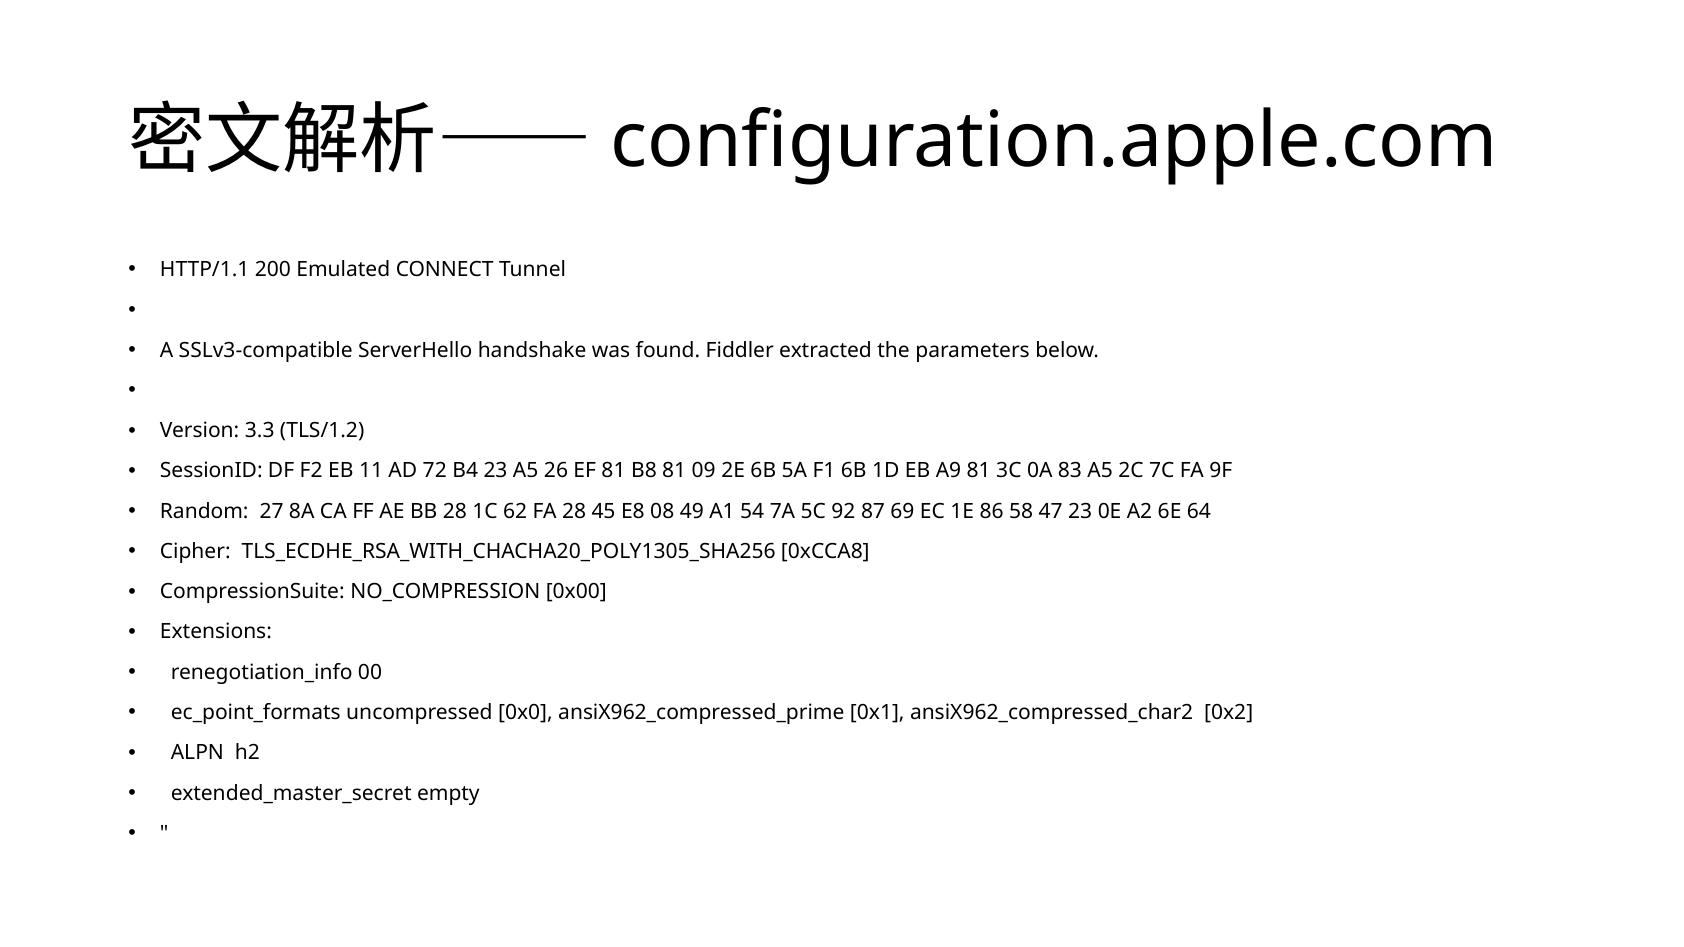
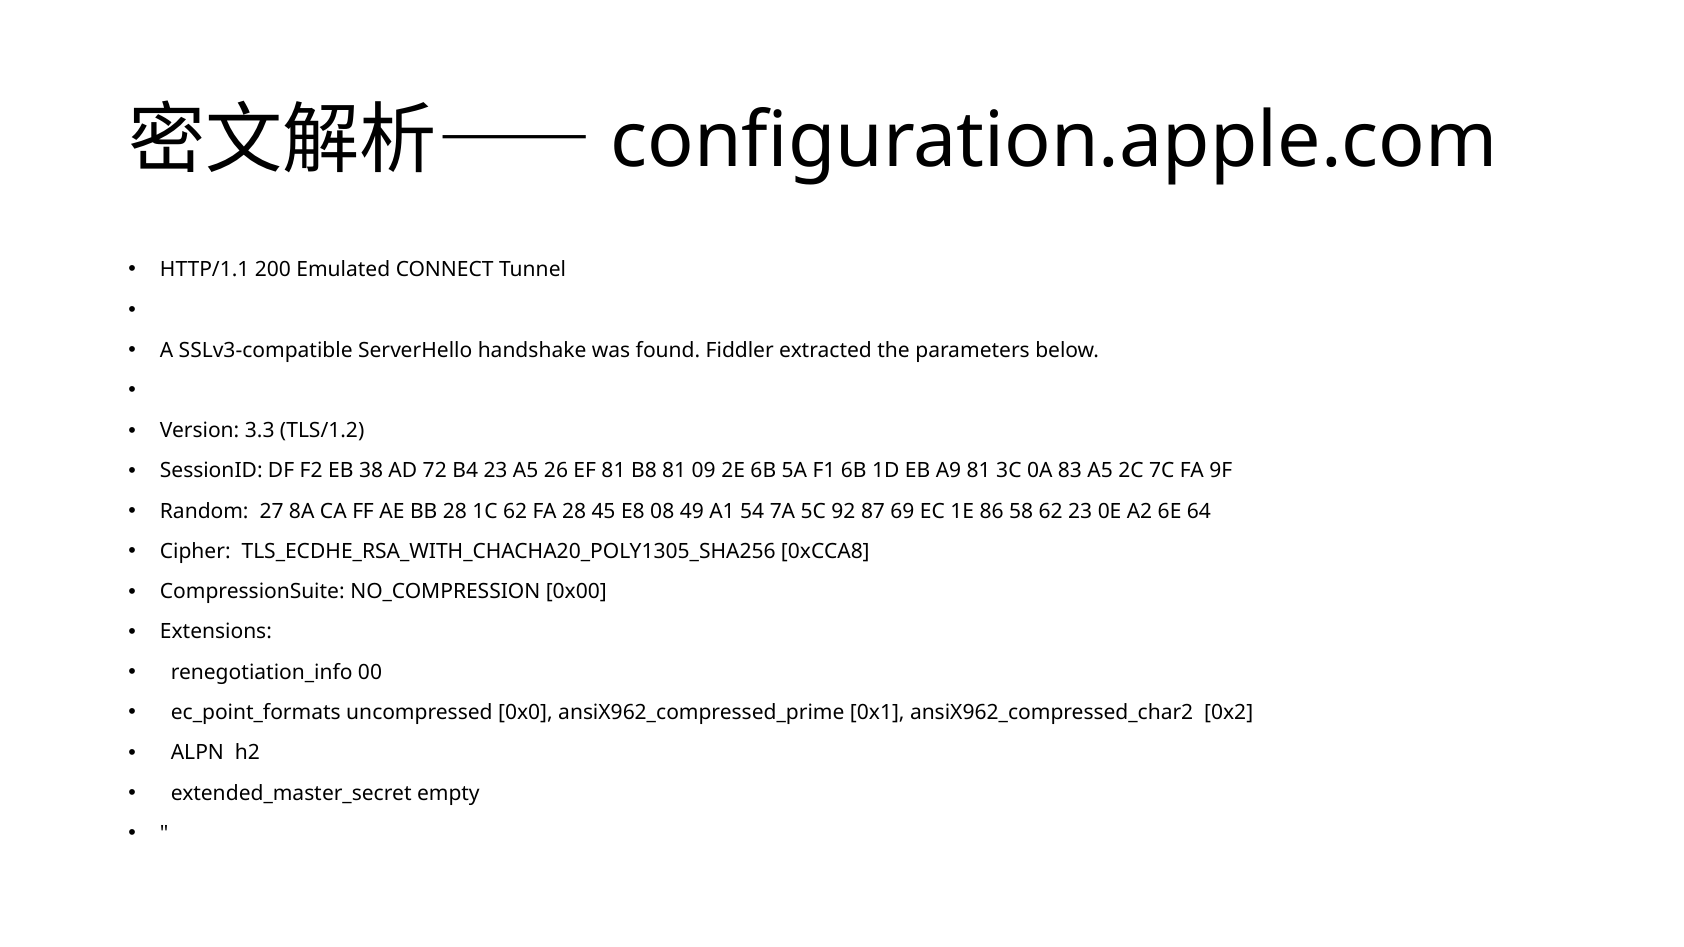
11: 11 -> 38
58 47: 47 -> 62
